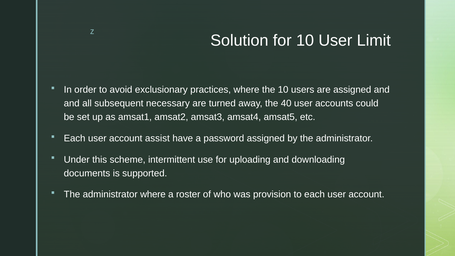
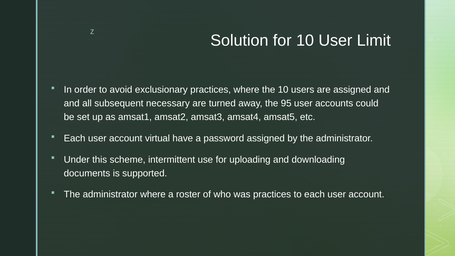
40: 40 -> 95
assist: assist -> virtual
was provision: provision -> practices
